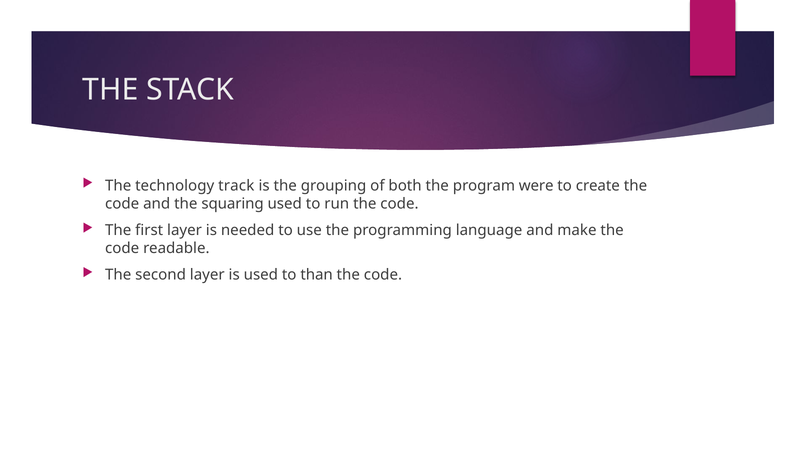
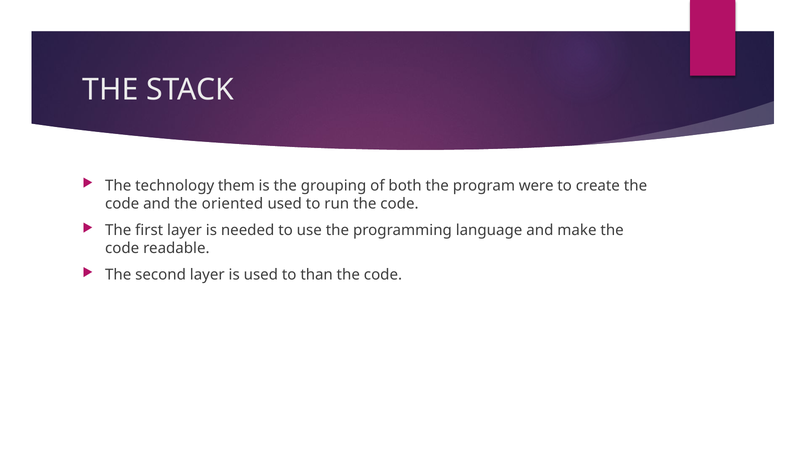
track: track -> them
squaring: squaring -> oriented
